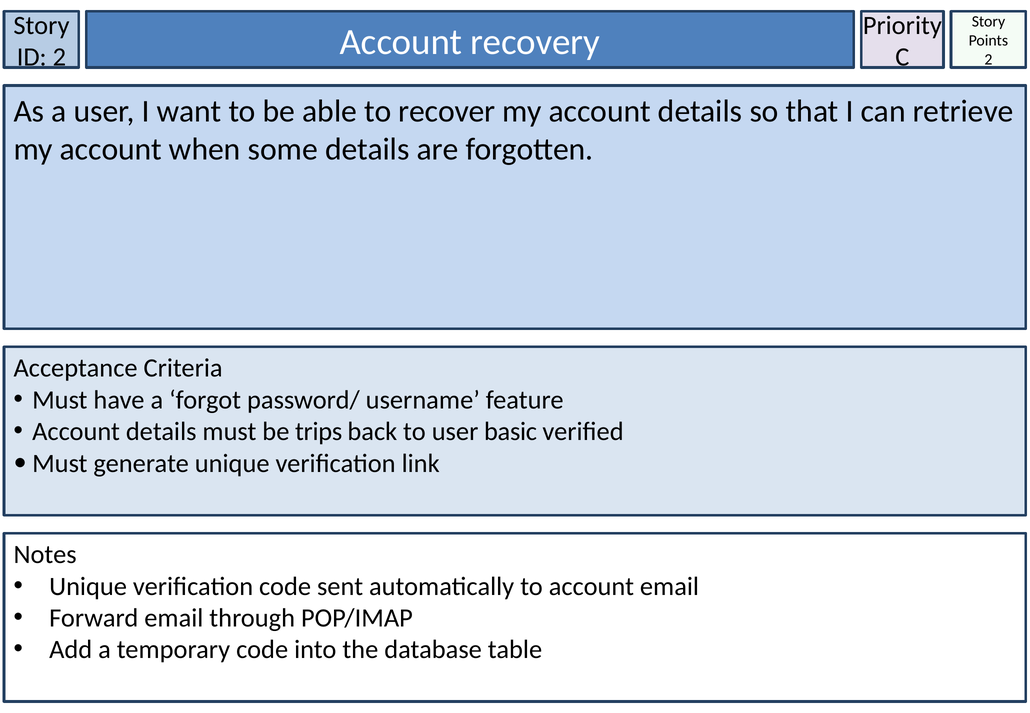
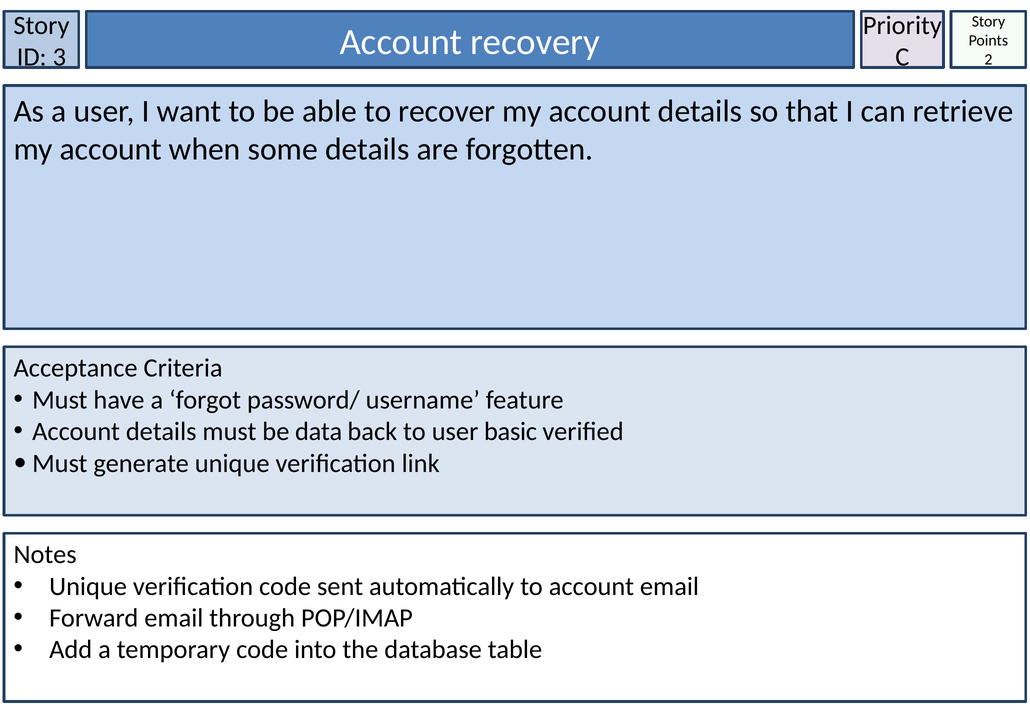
ID 2: 2 -> 3
trips: trips -> data
